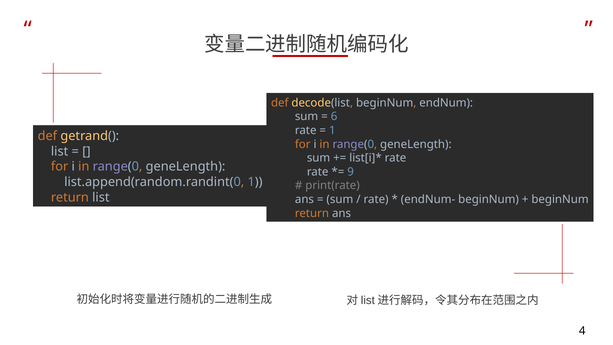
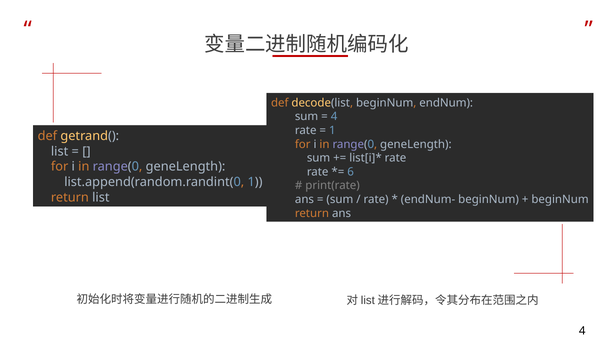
6 at (334, 117): 6 -> 4
9: 9 -> 6
